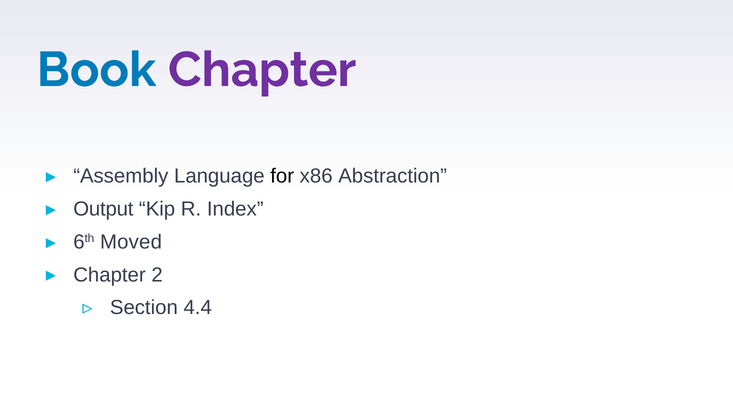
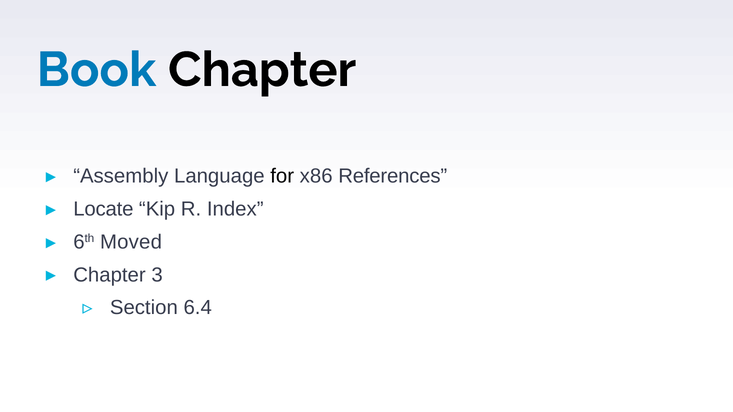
Chapter at (262, 70) colour: purple -> black
Abstraction: Abstraction -> References
Output: Output -> Locate
Chapter 2: 2 -> 3
4.4: 4.4 -> 6.4
